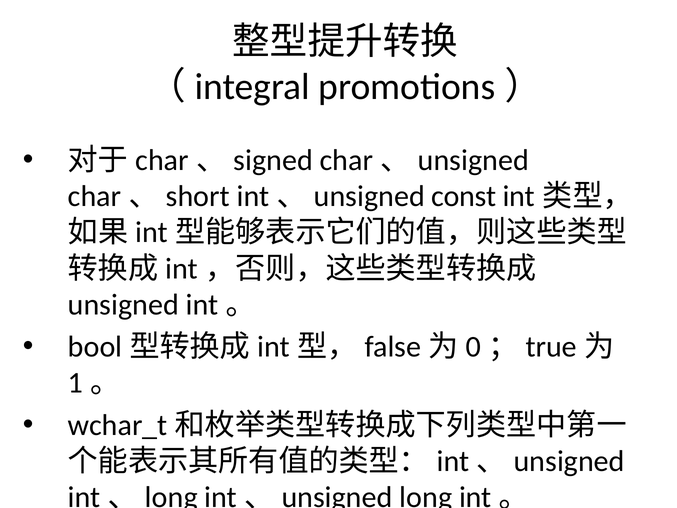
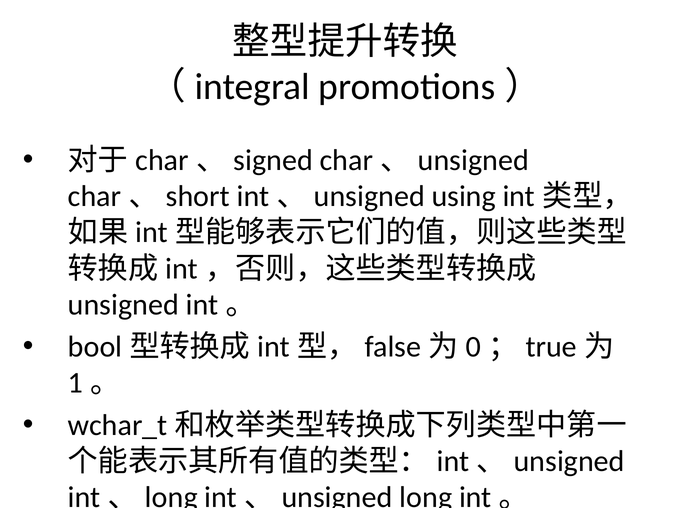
const: const -> using
